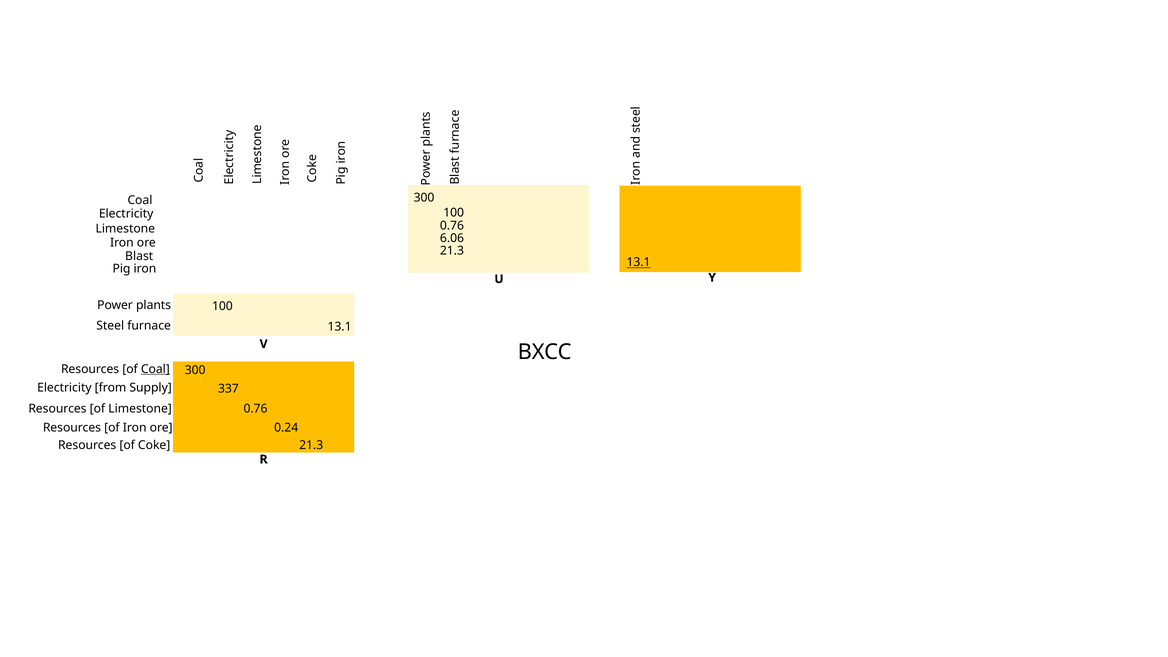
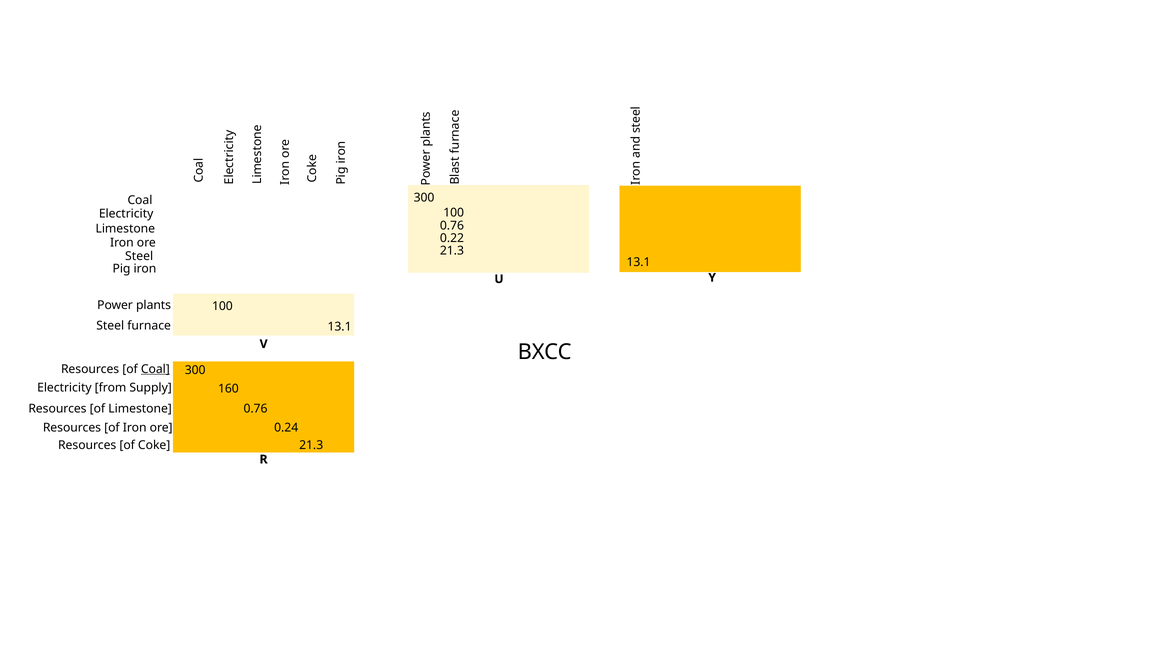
6.06: 6.06 -> 0.22
Blast at (139, 256): Blast -> Steel
13.1 at (639, 262) underline: present -> none
337: 337 -> 160
